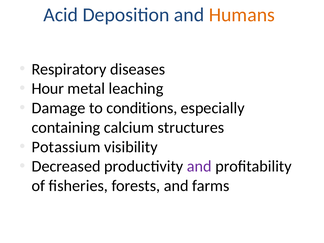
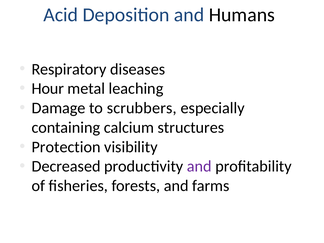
Humans colour: orange -> black
conditions: conditions -> scrubbers
Potassium: Potassium -> Protection
